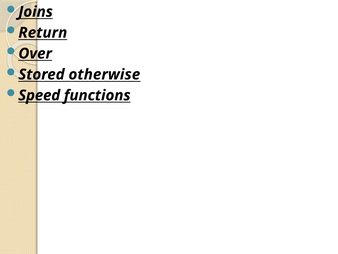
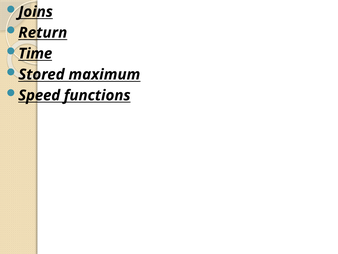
Over: Over -> Time
otherwise: otherwise -> maximum
